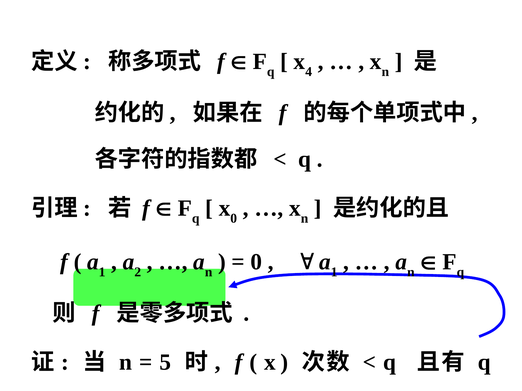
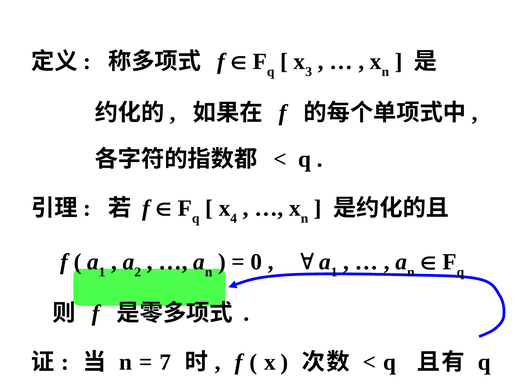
4: 4 -> 3
x 0: 0 -> 4
5: 5 -> 7
